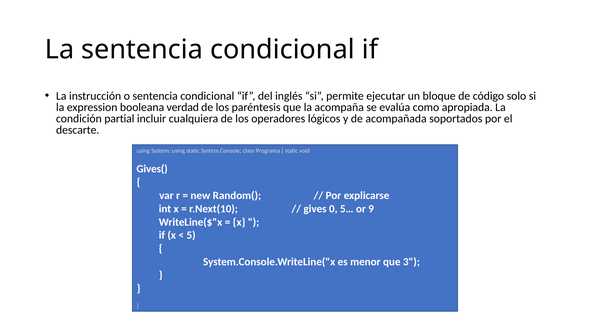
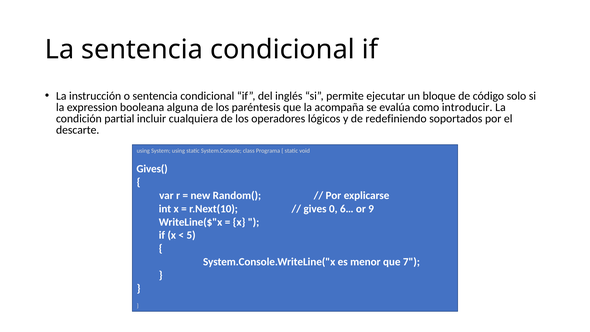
verdad: verdad -> alguna
apropiada: apropiada -> introducir
acompañada: acompañada -> redefiniendo
5…: 5… -> 6…
3: 3 -> 7
